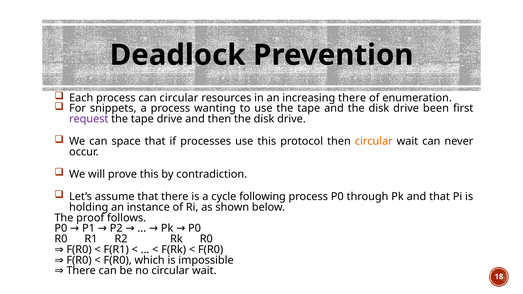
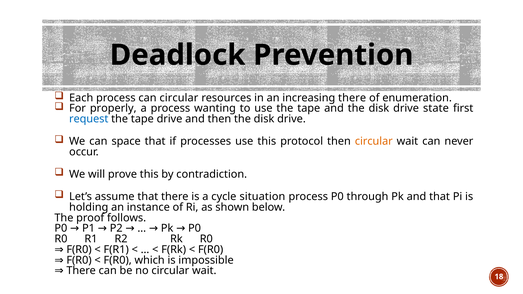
snippets: snippets -> properly
been: been -> state
request colour: purple -> blue
following: following -> situation
